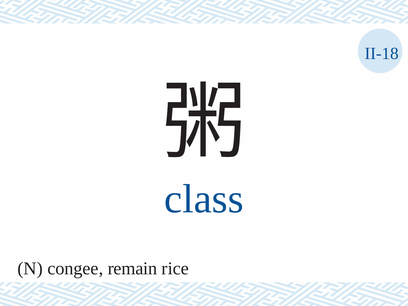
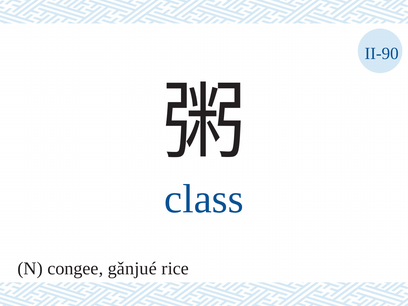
II-18: II-18 -> II-90
remain: remain -> gǎnjué
